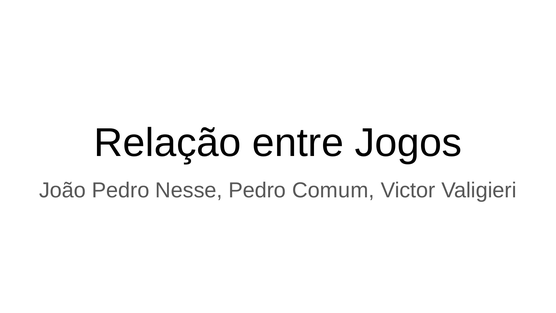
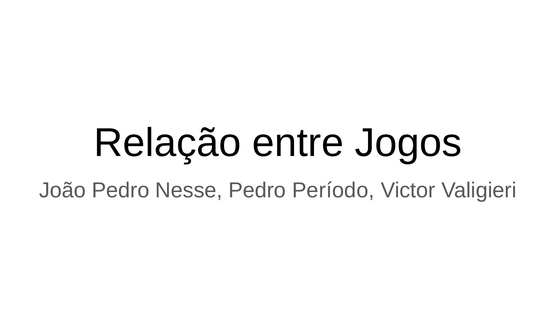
Comum: Comum -> Período
